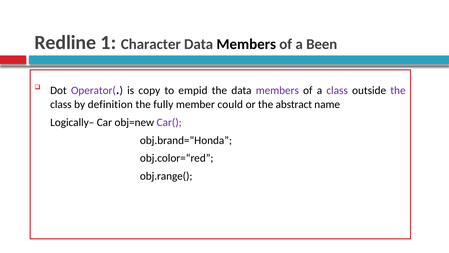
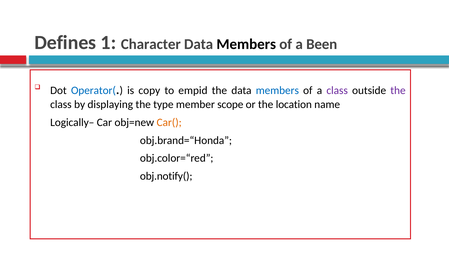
Redline: Redline -> Defines
Operator( colour: purple -> blue
members at (277, 90) colour: purple -> blue
definition: definition -> displaying
fully: fully -> type
could: could -> scope
abstract: abstract -> location
Car( colour: purple -> orange
obj.range(: obj.range( -> obj.notify(
